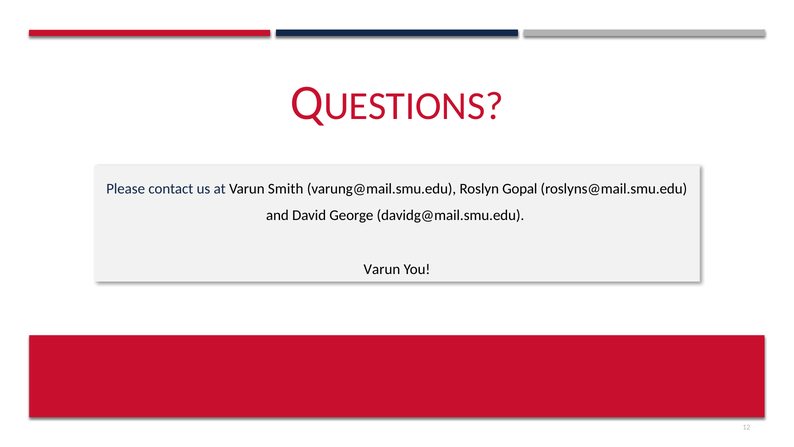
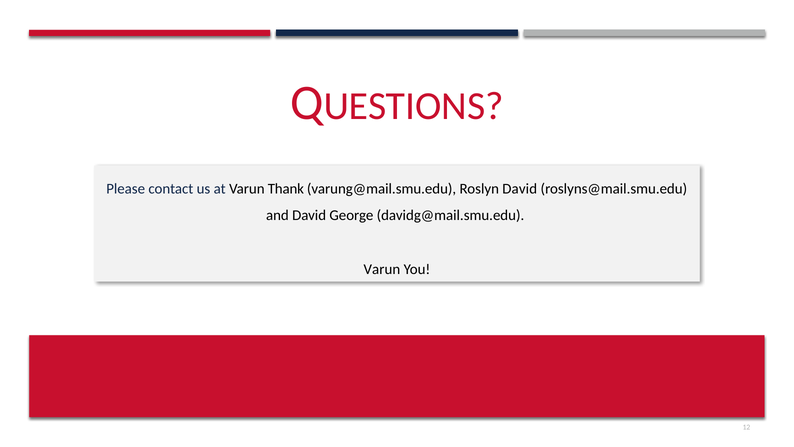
Smith: Smith -> Thank
Roslyn Gopal: Gopal -> David
